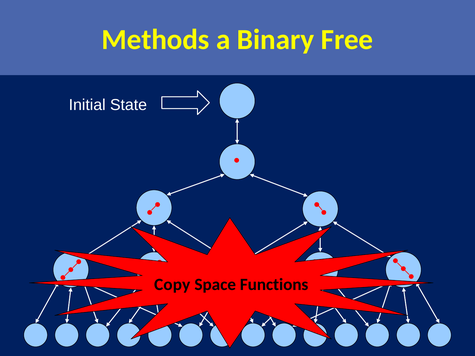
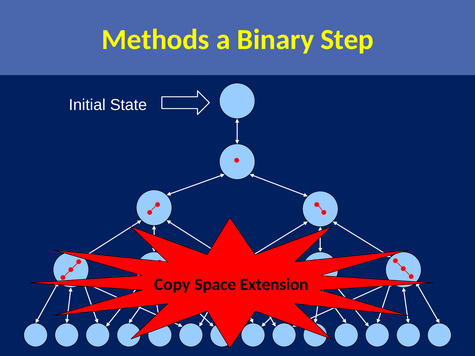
Free: Free -> Step
Functions: Functions -> Extension
